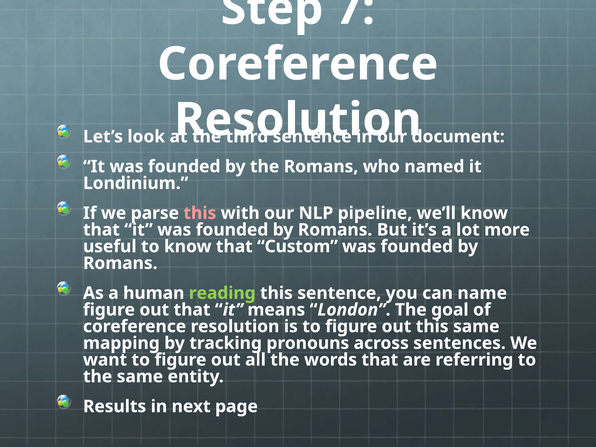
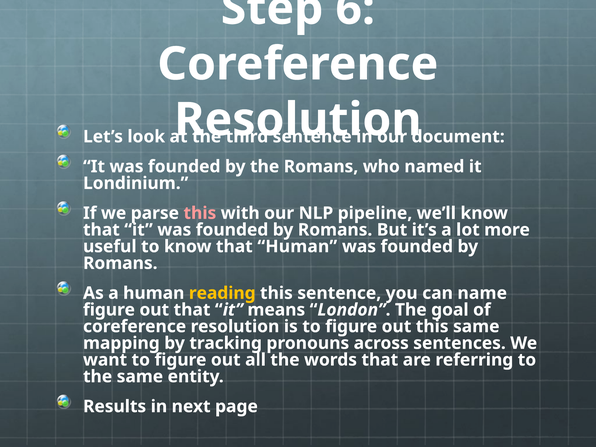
7: 7 -> 6
that Custom: Custom -> Human
reading colour: light green -> yellow
